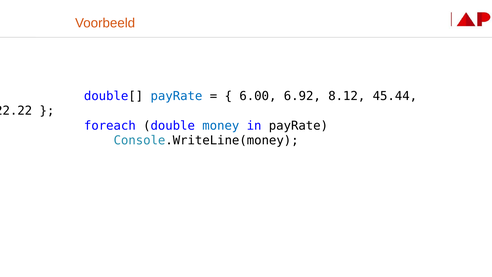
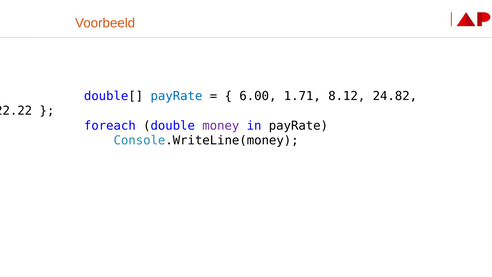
6.92: 6.92 -> 1.71
45.44: 45.44 -> 24.82
money colour: blue -> purple
